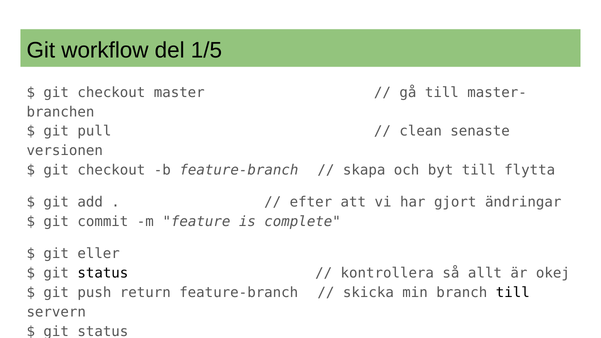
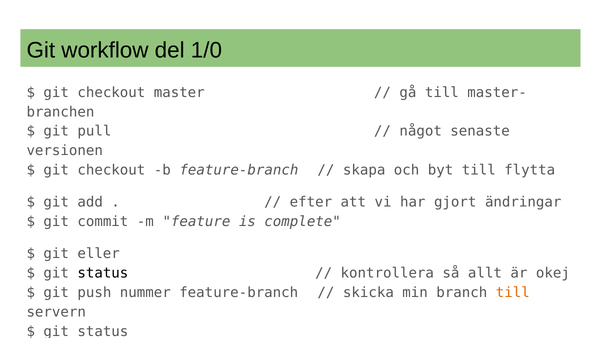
1/5: 1/5 -> 1/0
clean: clean -> något
return: return -> nummer
till at (513, 293) colour: black -> orange
